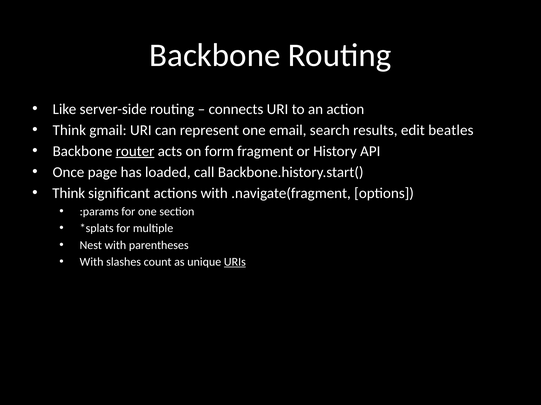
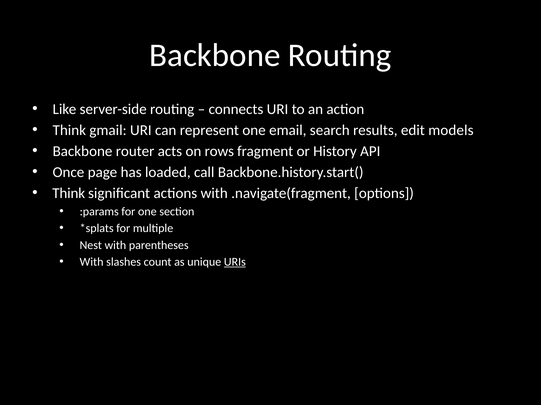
beatles: beatles -> models
router underline: present -> none
form: form -> rows
